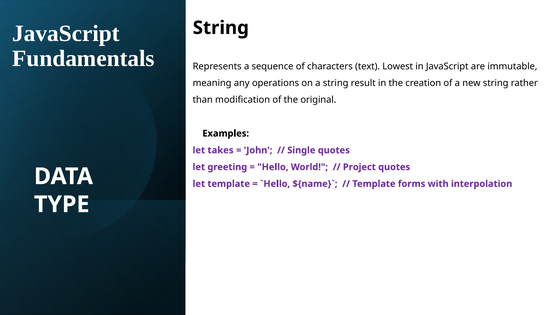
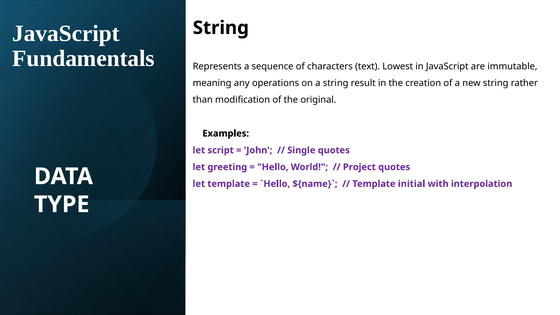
takes: takes -> script
forms: forms -> initial
